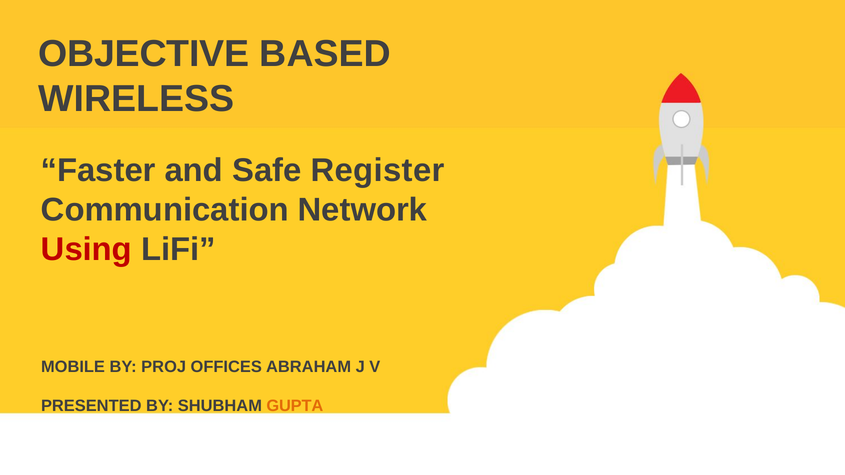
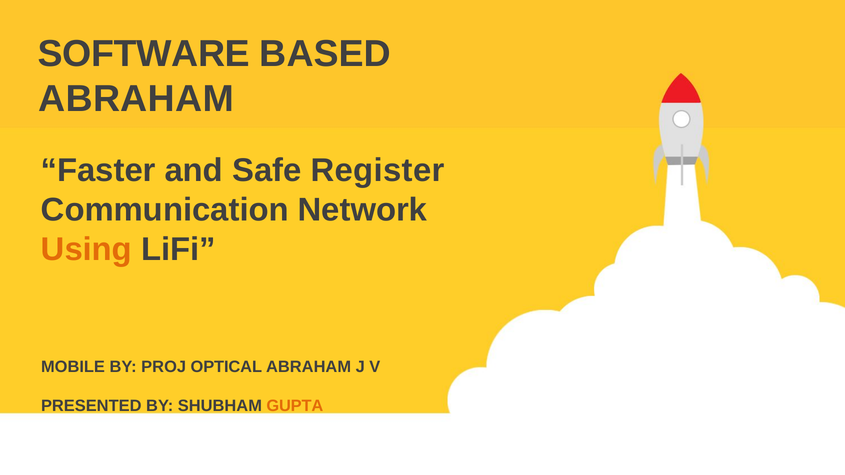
OBJECTIVE: OBJECTIVE -> SOFTWARE
WIRELESS at (136, 99): WIRELESS -> ABRAHAM
Using colour: red -> orange
OFFICES: OFFICES -> OPTICAL
